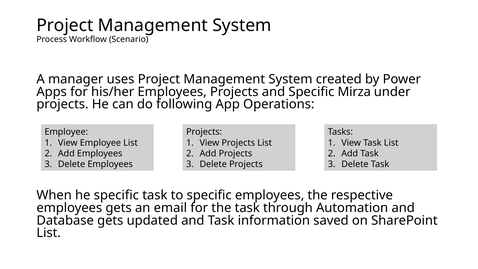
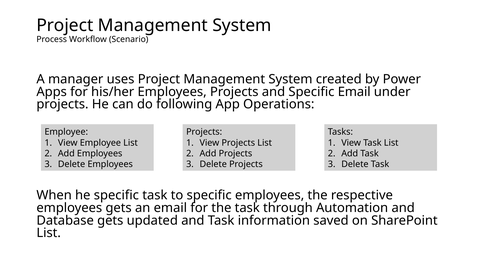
Specific Mirza: Mirza -> Email
